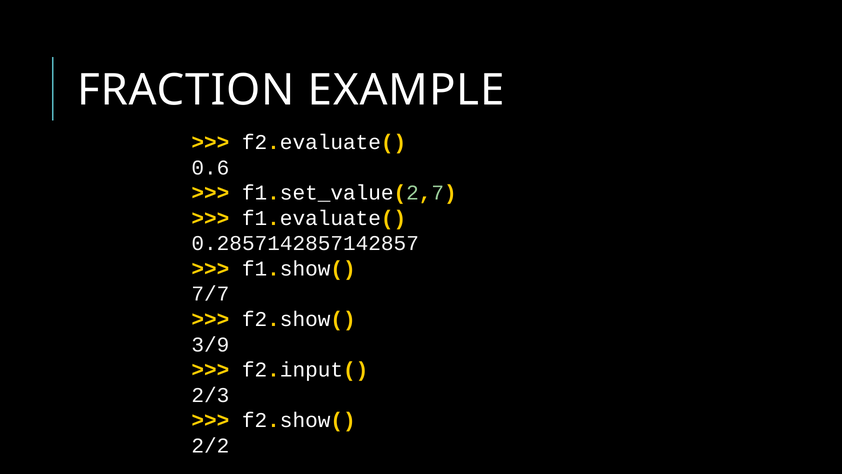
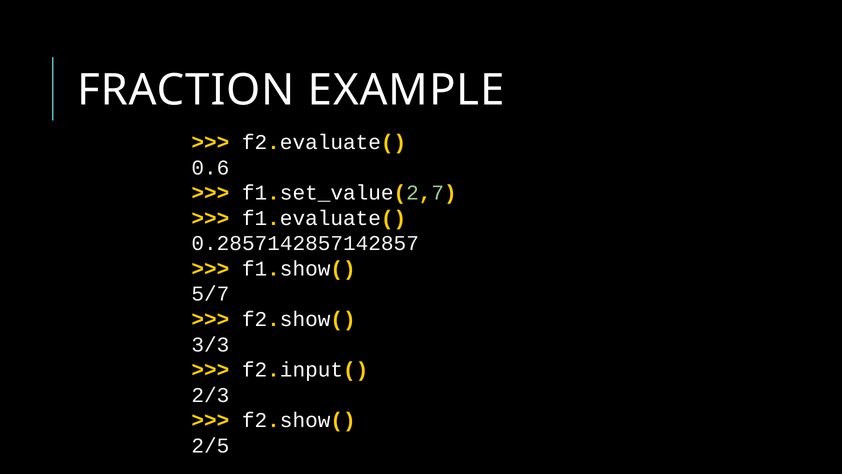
7/7: 7/7 -> 5/7
3/9: 3/9 -> 3/3
2/2: 2/2 -> 2/5
